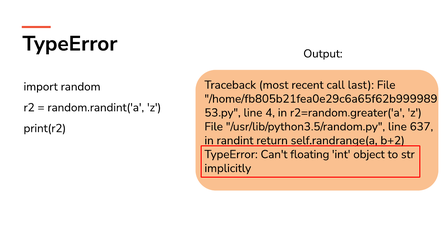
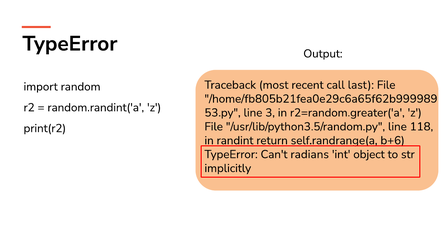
4: 4 -> 3
637: 637 -> 118
b+2: b+2 -> b+6
floating: floating -> radians
